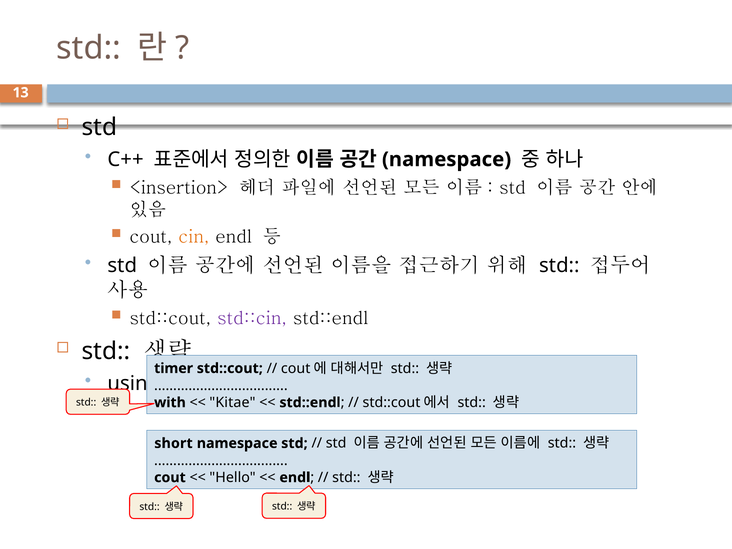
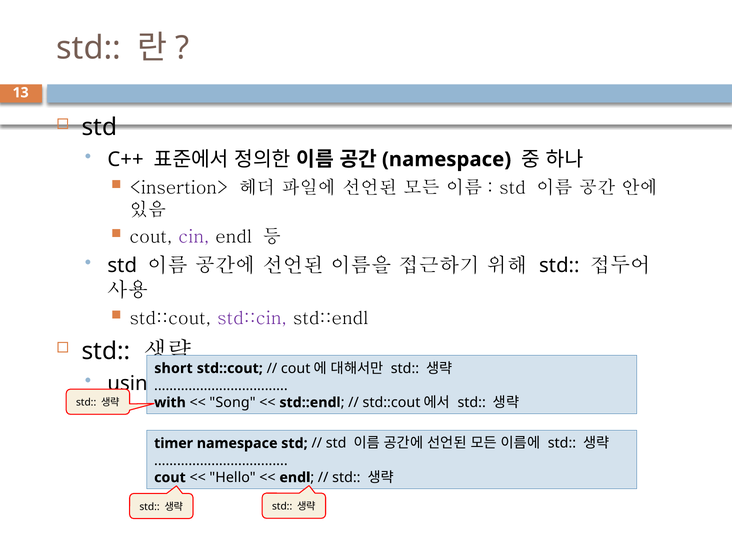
cin colour: orange -> purple
timer: timer -> short
Kitae: Kitae -> Song
short: short -> timer
